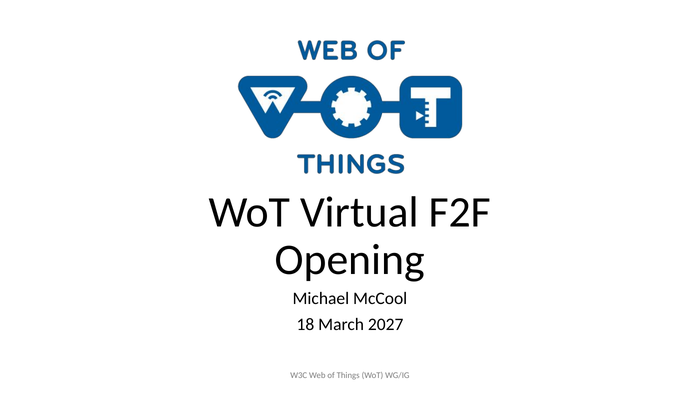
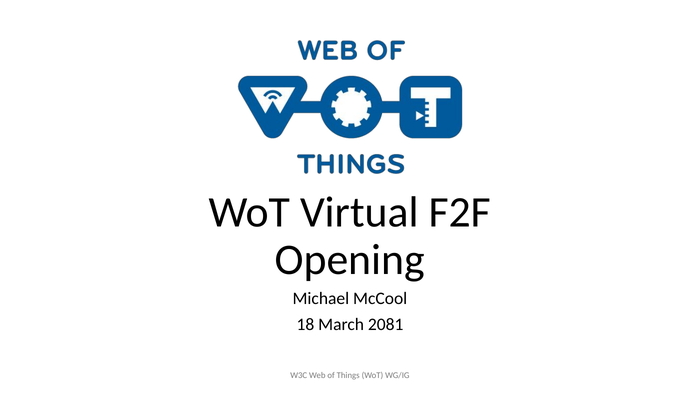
2027: 2027 -> 2081
